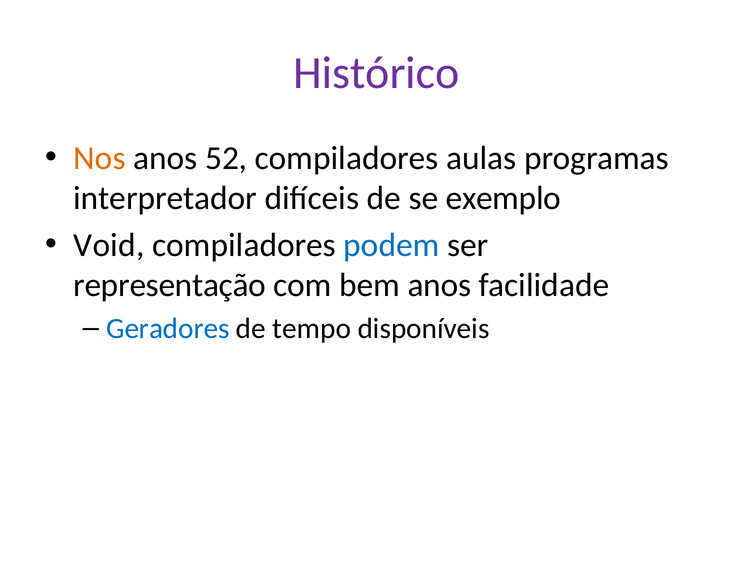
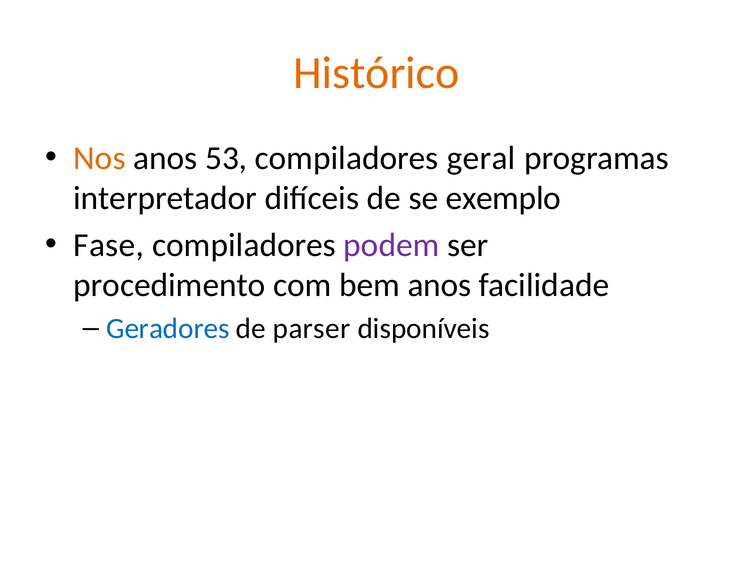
Histórico colour: purple -> orange
52: 52 -> 53
aulas: aulas -> geral
Void: Void -> Fase
podem colour: blue -> purple
representação: representação -> procedimento
tempo: tempo -> parser
